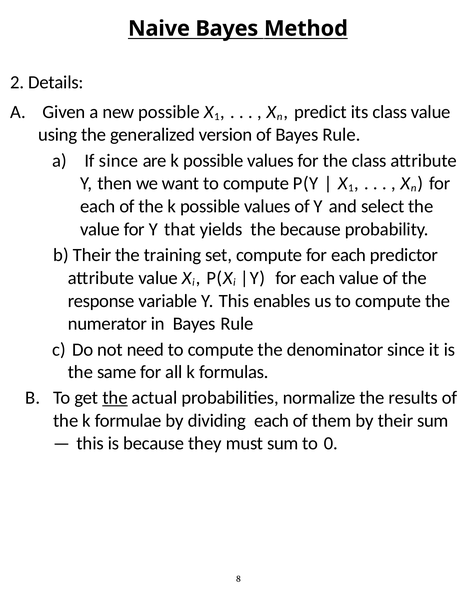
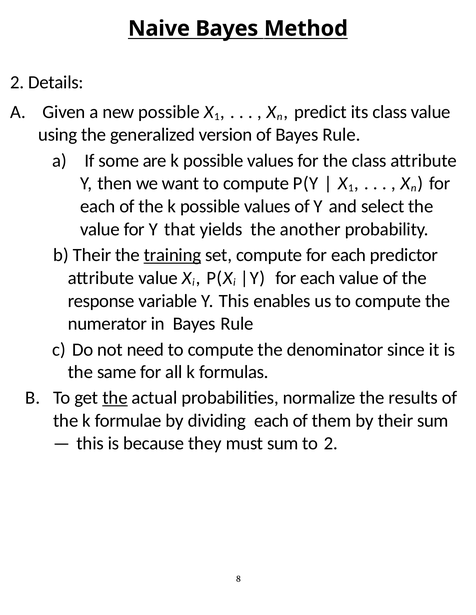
If since: since -> some
the because: because -> another
training underline: none -> present
to 0: 0 -> 2
